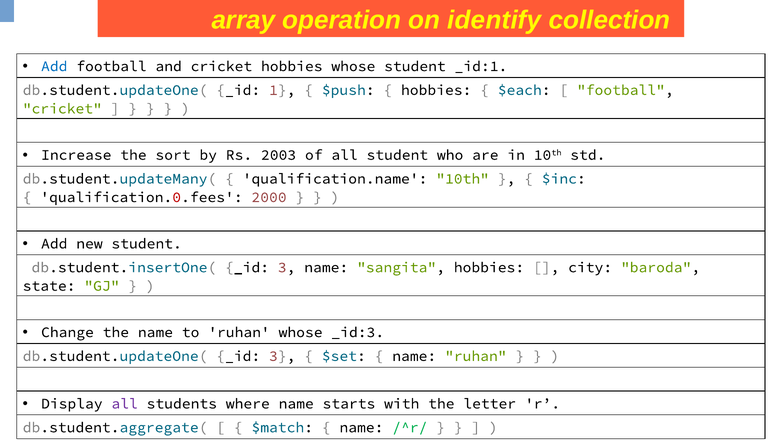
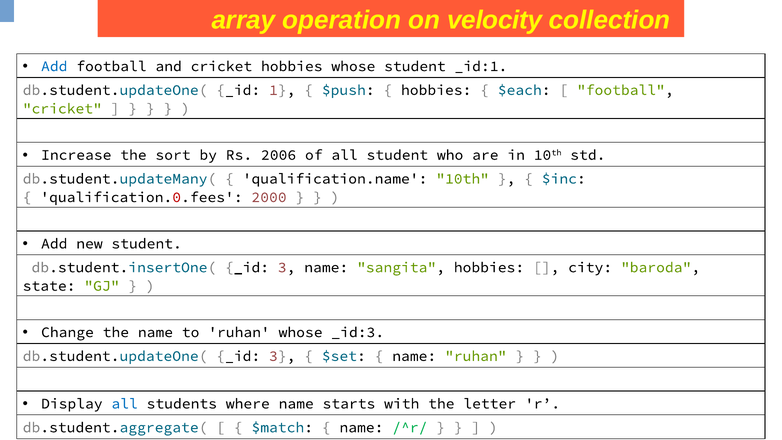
identify: identify -> velocity
2003: 2003 -> 2006
all at (125, 404) colour: purple -> blue
